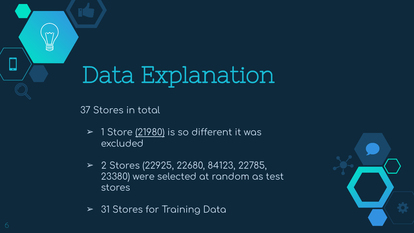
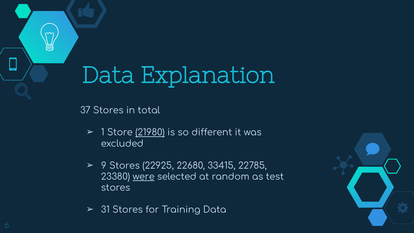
2: 2 -> 9
84123: 84123 -> 33415
were underline: none -> present
